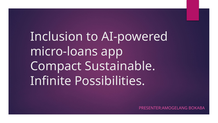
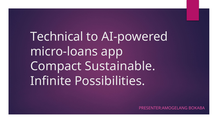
Inclusion: Inclusion -> Technical
